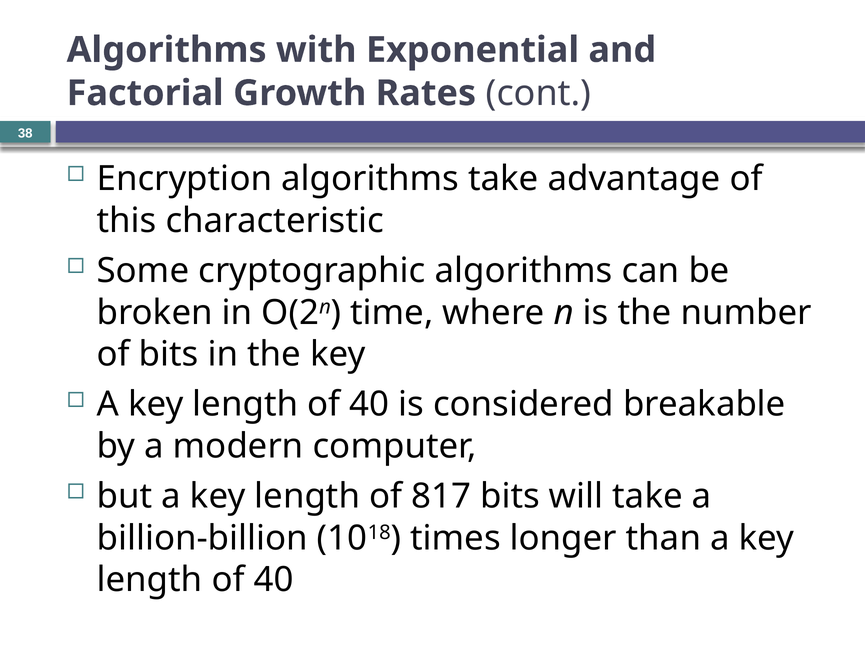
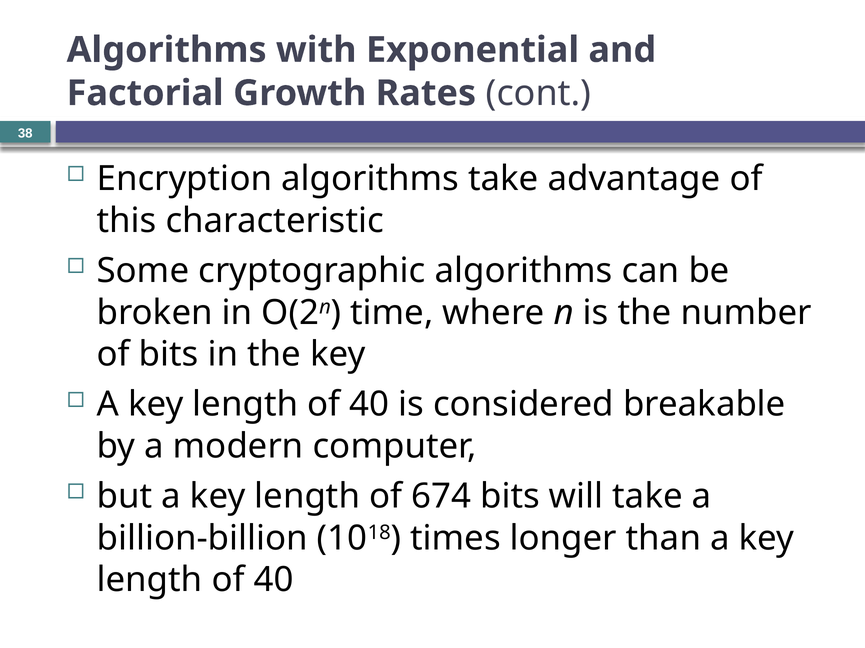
817: 817 -> 674
